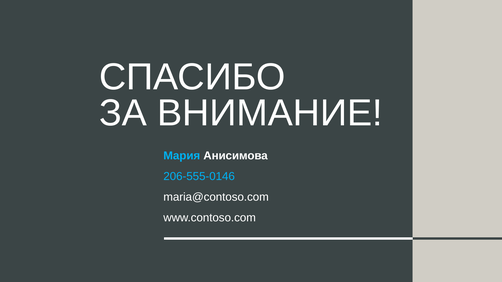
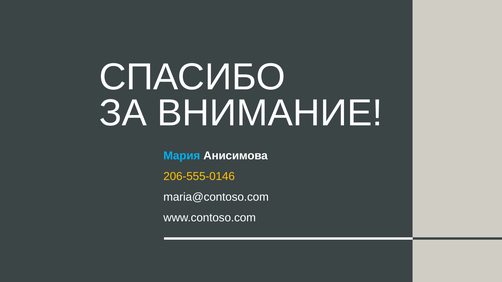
206-555-0146 colour: light blue -> yellow
